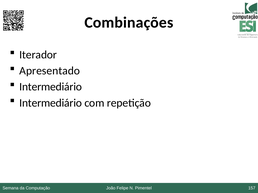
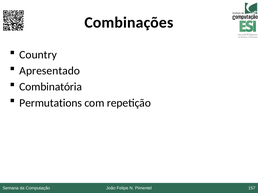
Iterador: Iterador -> Country
Intermediário at (51, 87): Intermediário -> Combinatória
Intermediário at (51, 103): Intermediário -> Permutations
